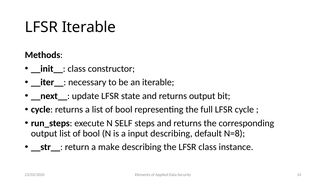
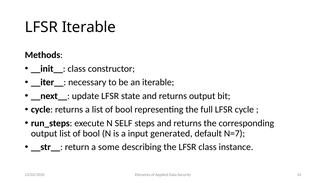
input describing: describing -> generated
N=8: N=8 -> N=7
make: make -> some
